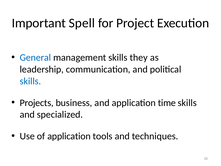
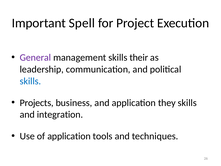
General colour: blue -> purple
they: they -> their
time: time -> they
specialized: specialized -> integration
